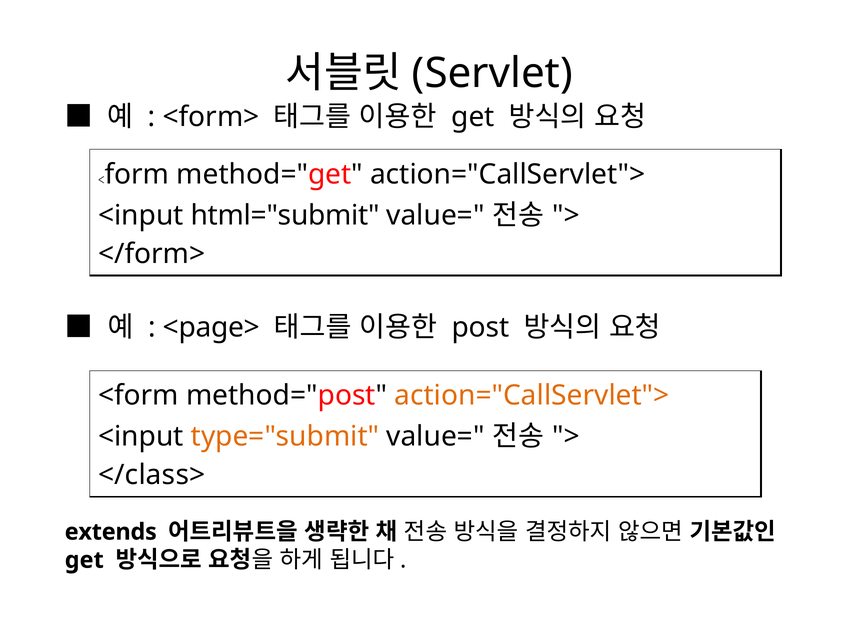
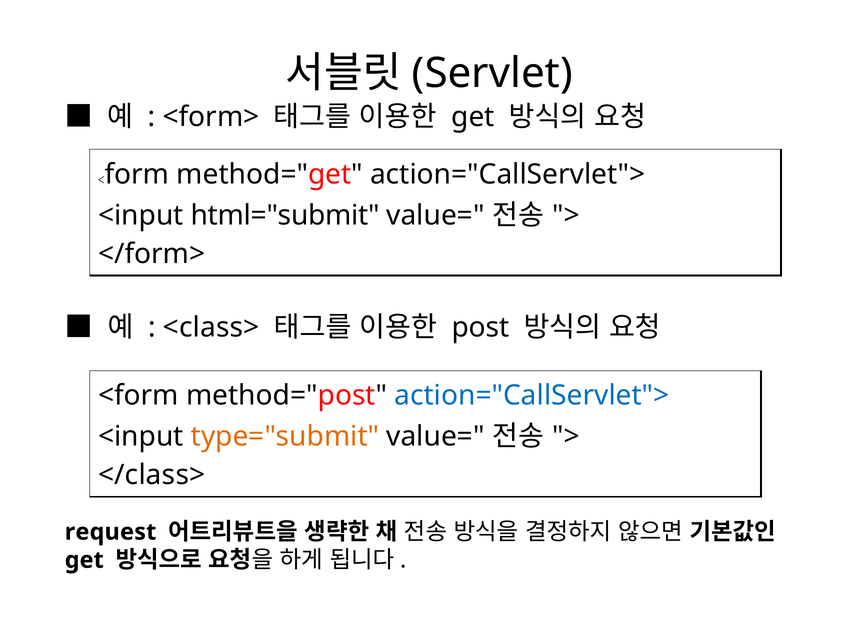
<page>: <page> -> <class>
action="CallServlet"> at (532, 396) colour: orange -> blue
extends: extends -> request
